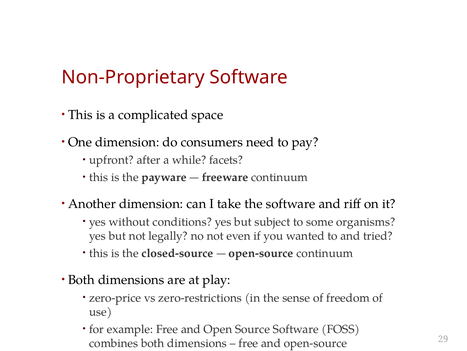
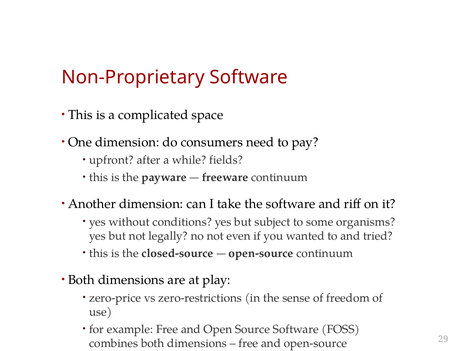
facets: facets -> fields
